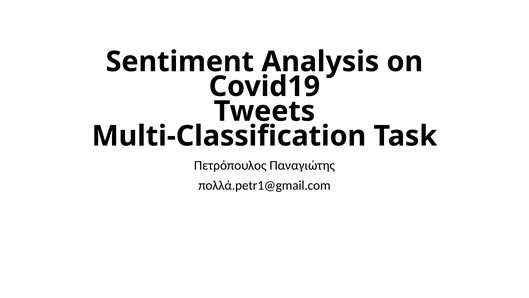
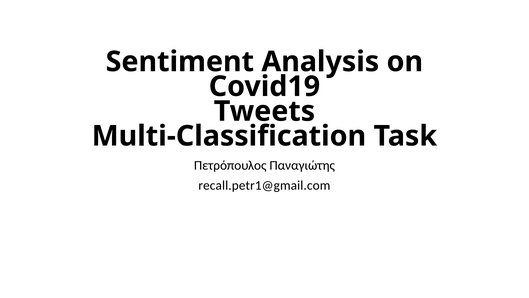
πολλά.petr1@gmail.com: πολλά.petr1@gmail.com -> recall.petr1@gmail.com
